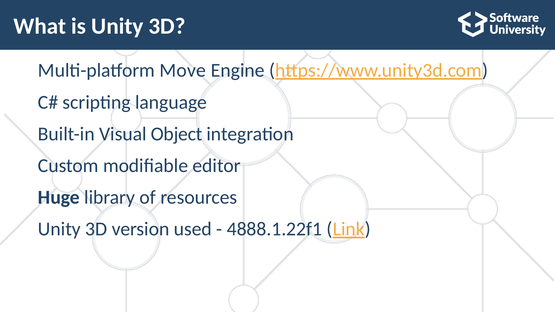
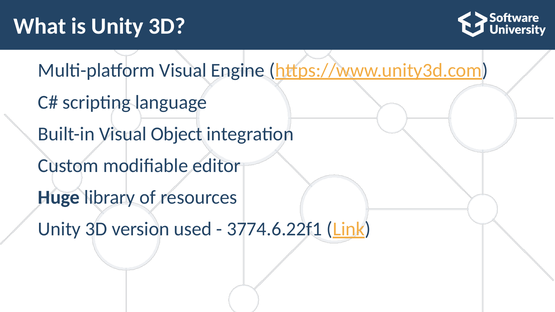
Move at (183, 70): Move -> Visual
4888.1.22f1: 4888.1.22f1 -> 3774.6.22f1
